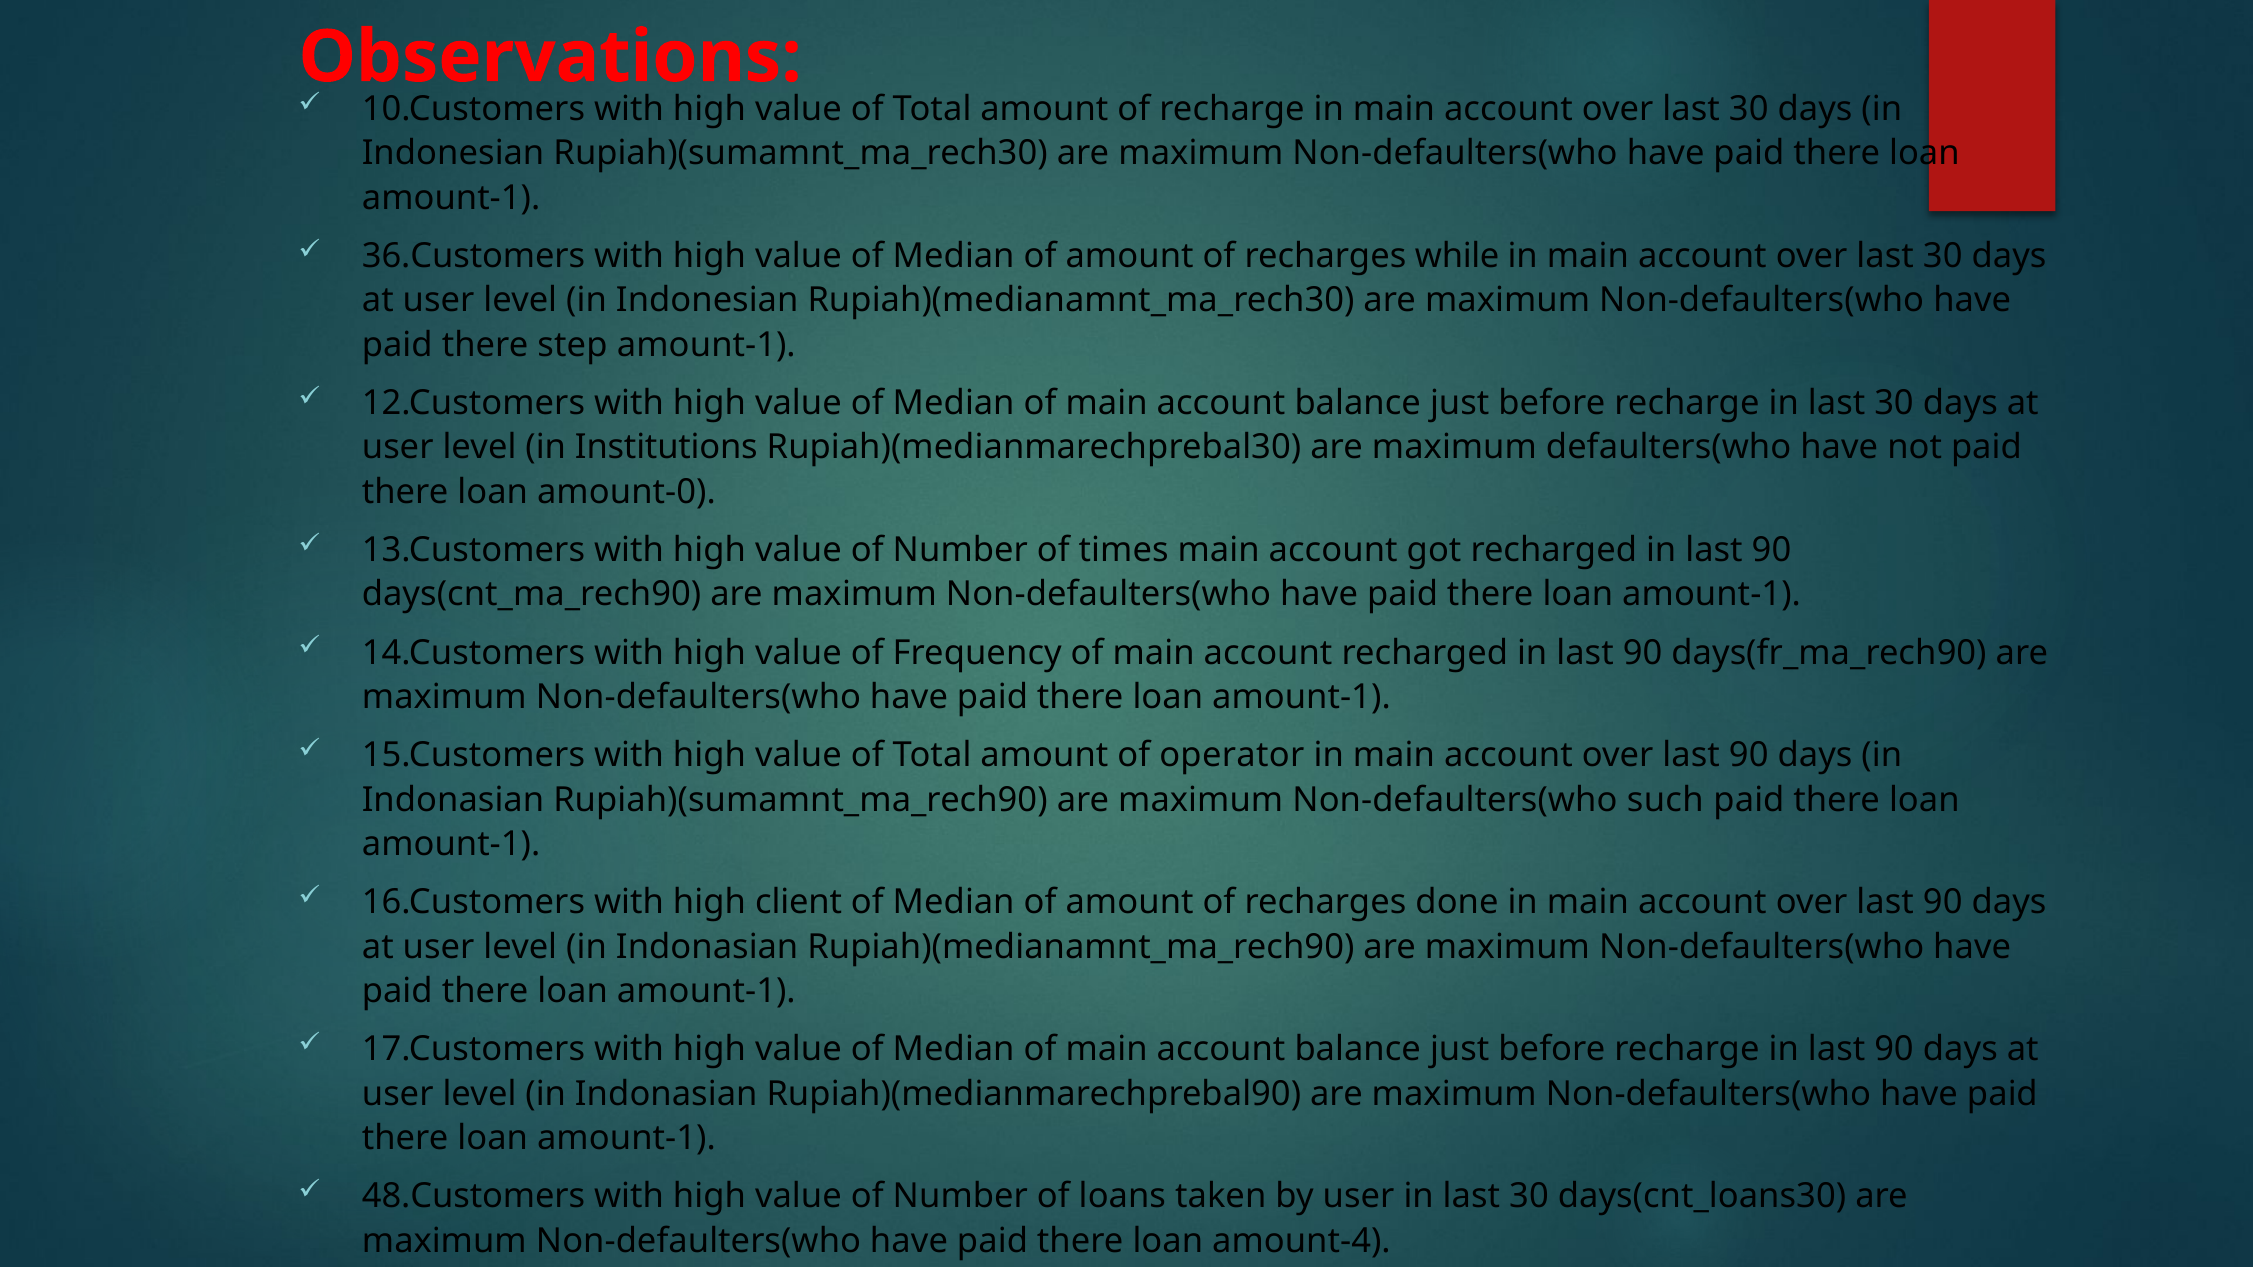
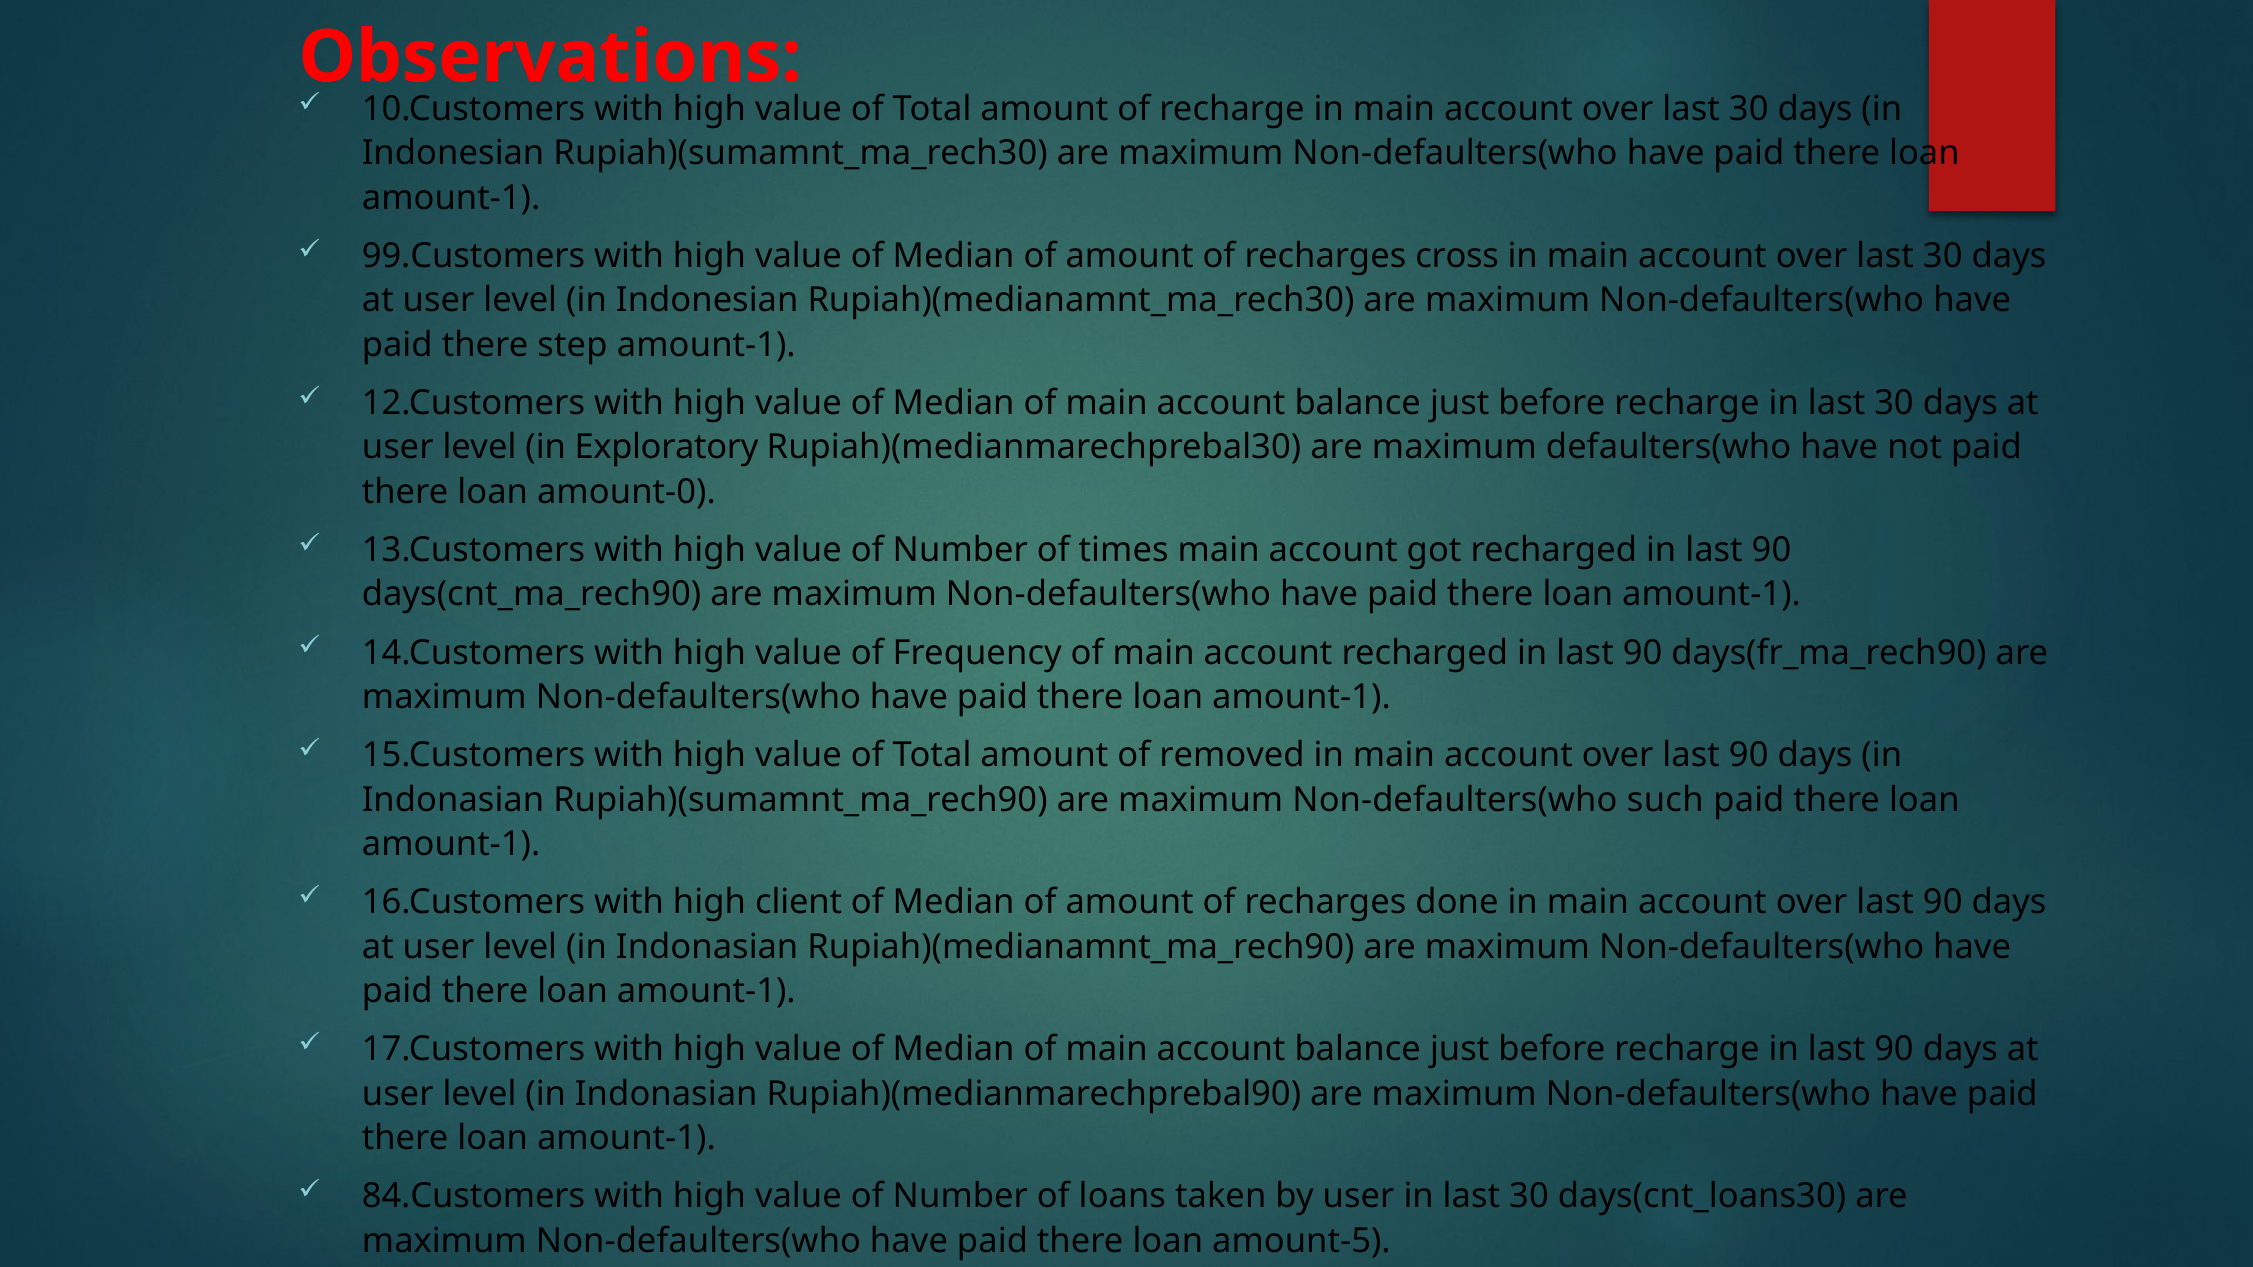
36.Customers: 36.Customers -> 99.Customers
while: while -> cross
Institutions: Institutions -> Exploratory
operator: operator -> removed
48.Customers: 48.Customers -> 84.Customers
amount-4: amount-4 -> amount-5
